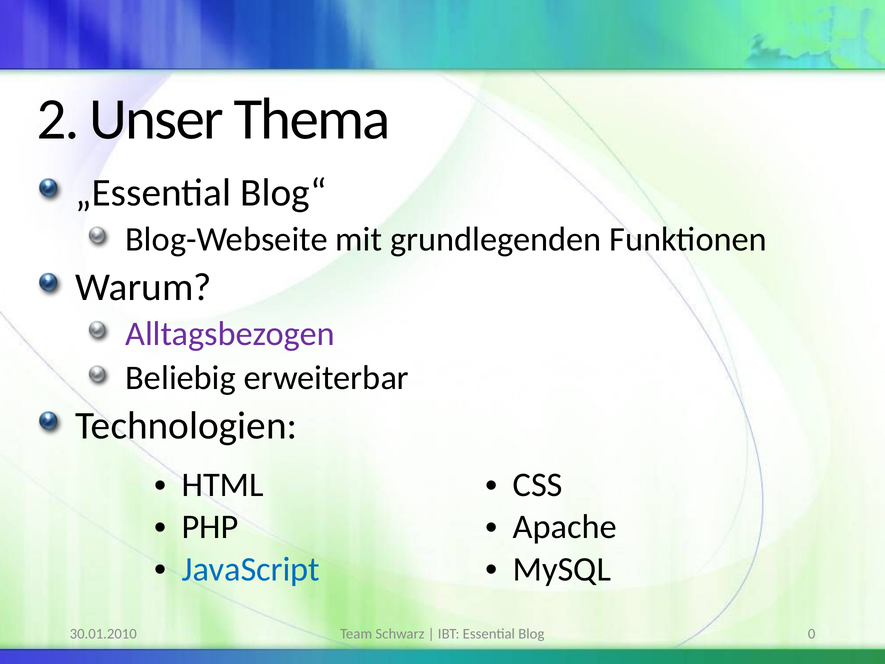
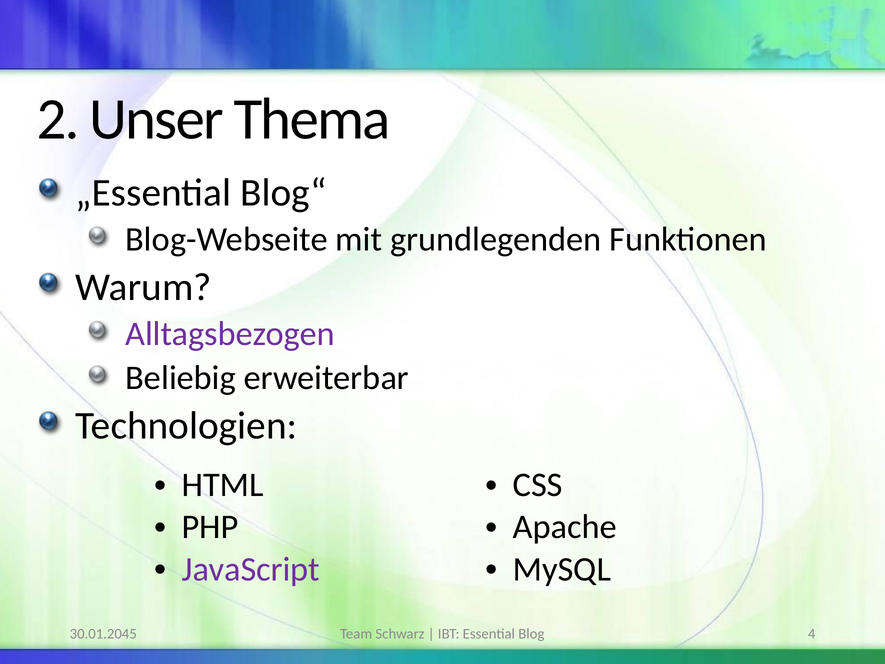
JavaScript colour: blue -> purple
0: 0 -> 4
30.01.2010: 30.01.2010 -> 30.01.2045
